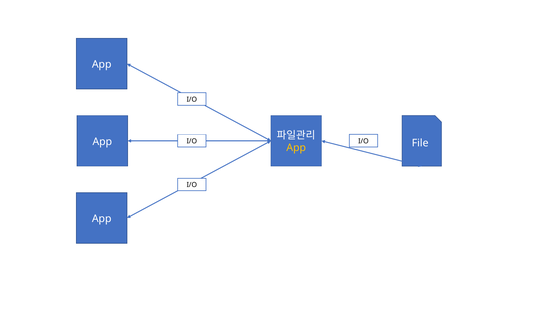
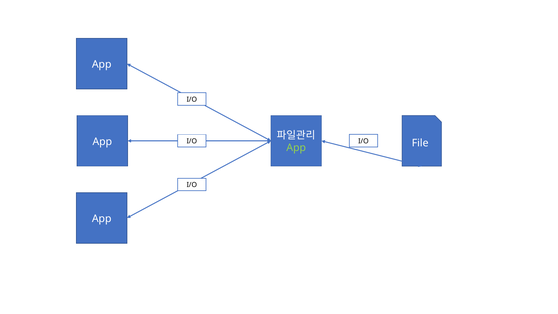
App at (296, 148) colour: yellow -> light green
